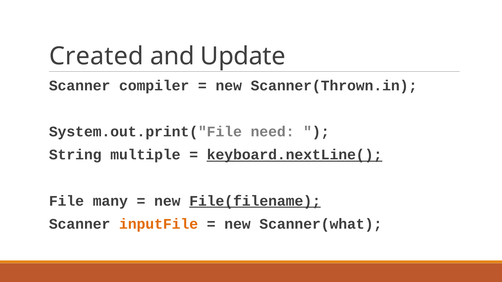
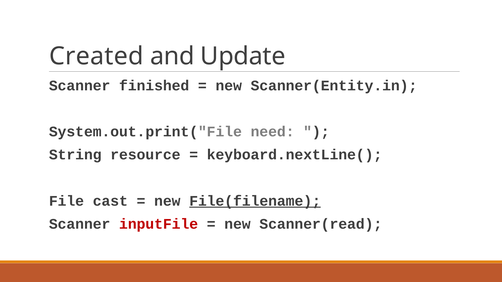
compiler: compiler -> finished
Scanner(Thrown.in: Scanner(Thrown.in -> Scanner(Entity.in
multiple: multiple -> resource
keyboard.nextLine( underline: present -> none
many: many -> cast
inputFile colour: orange -> red
Scanner(what: Scanner(what -> Scanner(read
